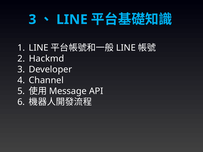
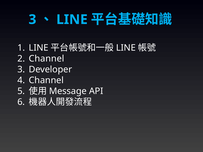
Hackmd at (47, 59): Hackmd -> Channel
